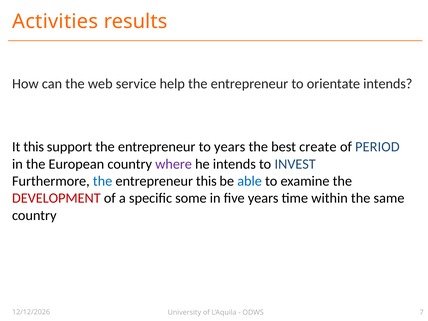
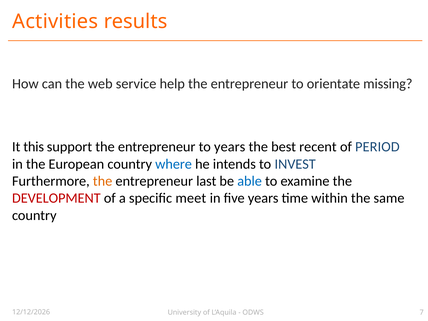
orientate intends: intends -> missing
create: create -> recent
where colour: purple -> blue
the at (103, 181) colour: blue -> orange
entrepreneur this: this -> last
some: some -> meet
